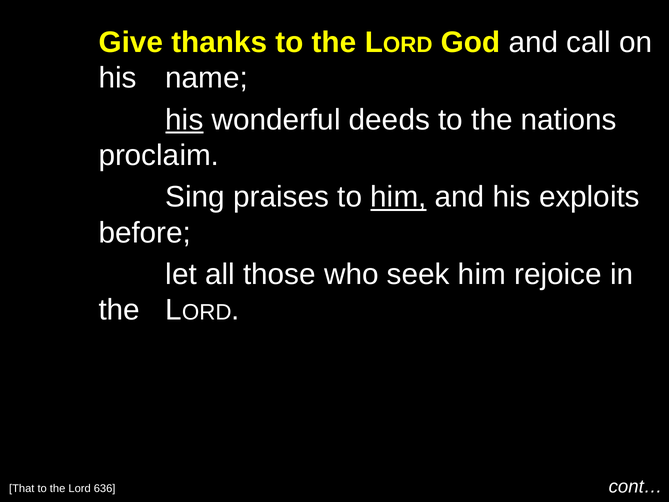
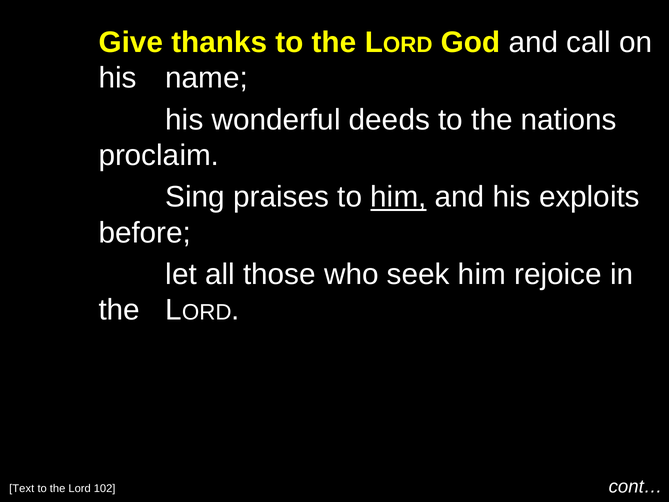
his at (184, 120) underline: present -> none
That: That -> Text
636: 636 -> 102
